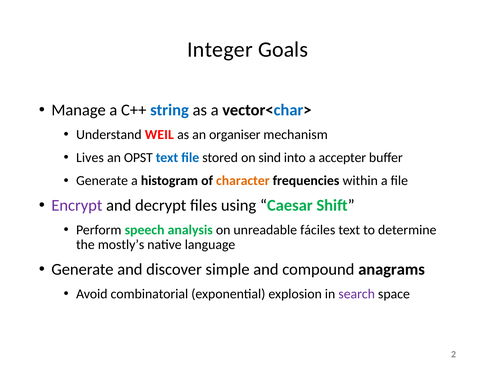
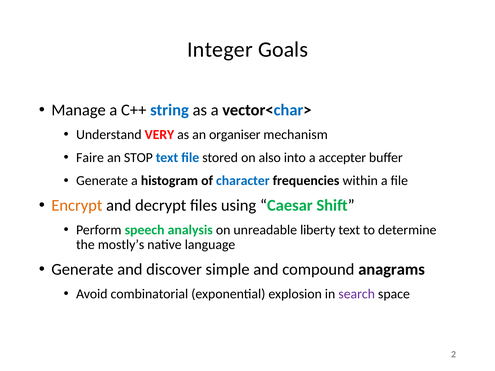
WEIL: WEIL -> VERY
Lives: Lives -> Faire
OPST: OPST -> STOP
sind: sind -> also
character colour: orange -> blue
Encrypt colour: purple -> orange
fáciles: fáciles -> liberty
